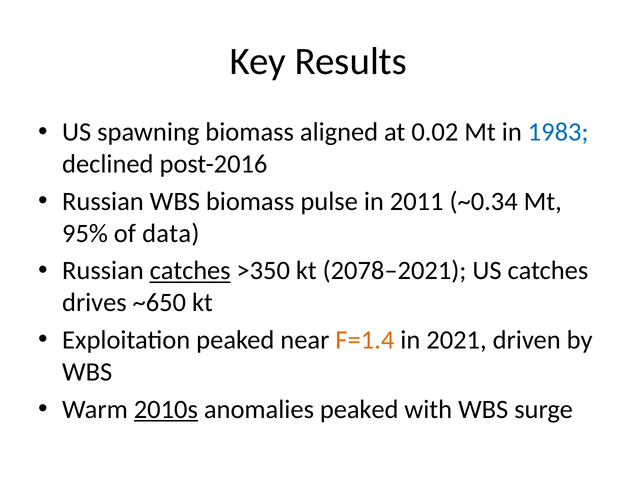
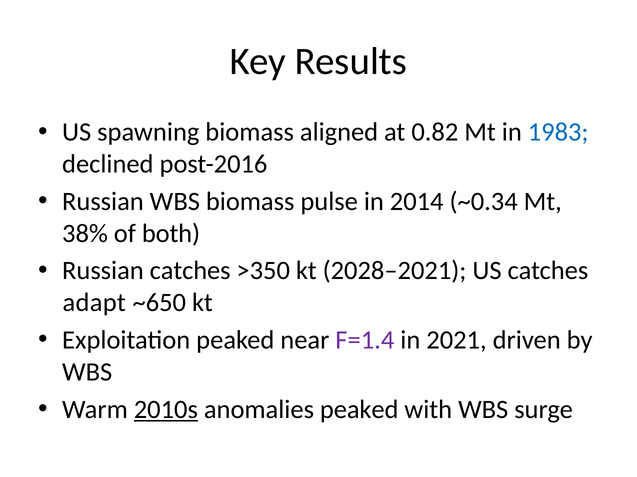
0.02: 0.02 -> 0.82
2011: 2011 -> 2014
95%: 95% -> 38%
data: data -> both
catches at (190, 271) underline: present -> none
2078–2021: 2078–2021 -> 2028–2021
drives: drives -> adapt
F=1.4 colour: orange -> purple
